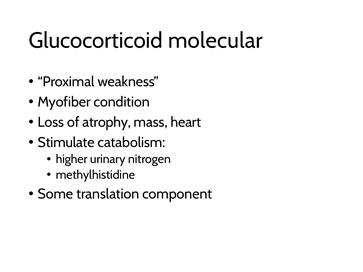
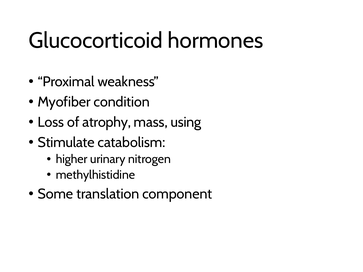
molecular: molecular -> hormones
heart: heart -> using
